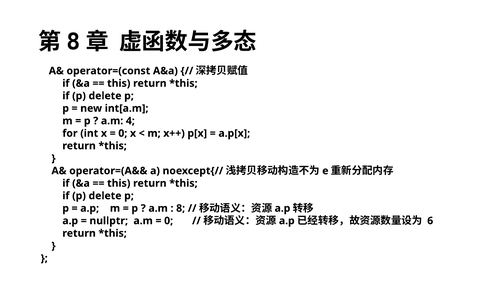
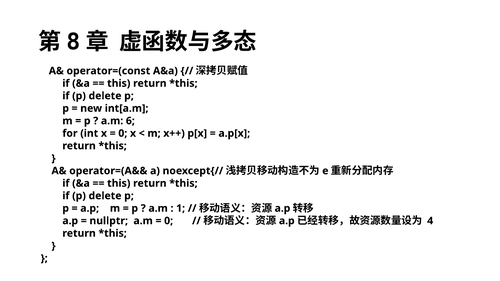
4: 4 -> 6
8 at (181, 208): 8 -> 1
6: 6 -> 4
